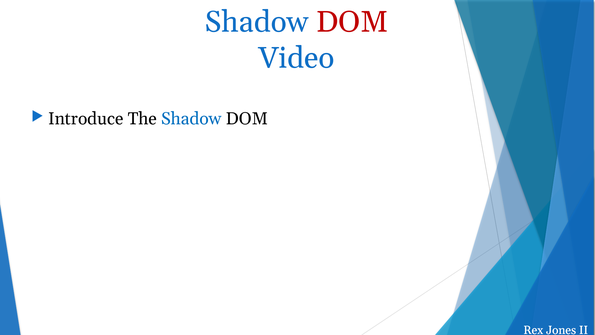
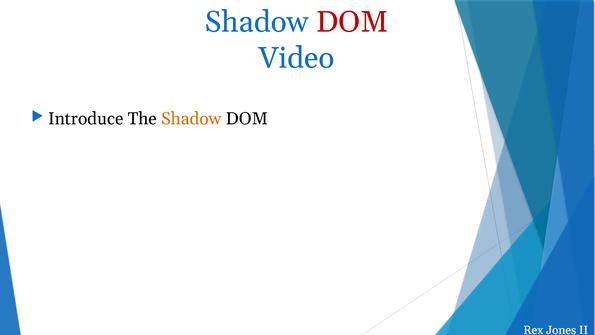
Shadow at (191, 119) colour: blue -> orange
